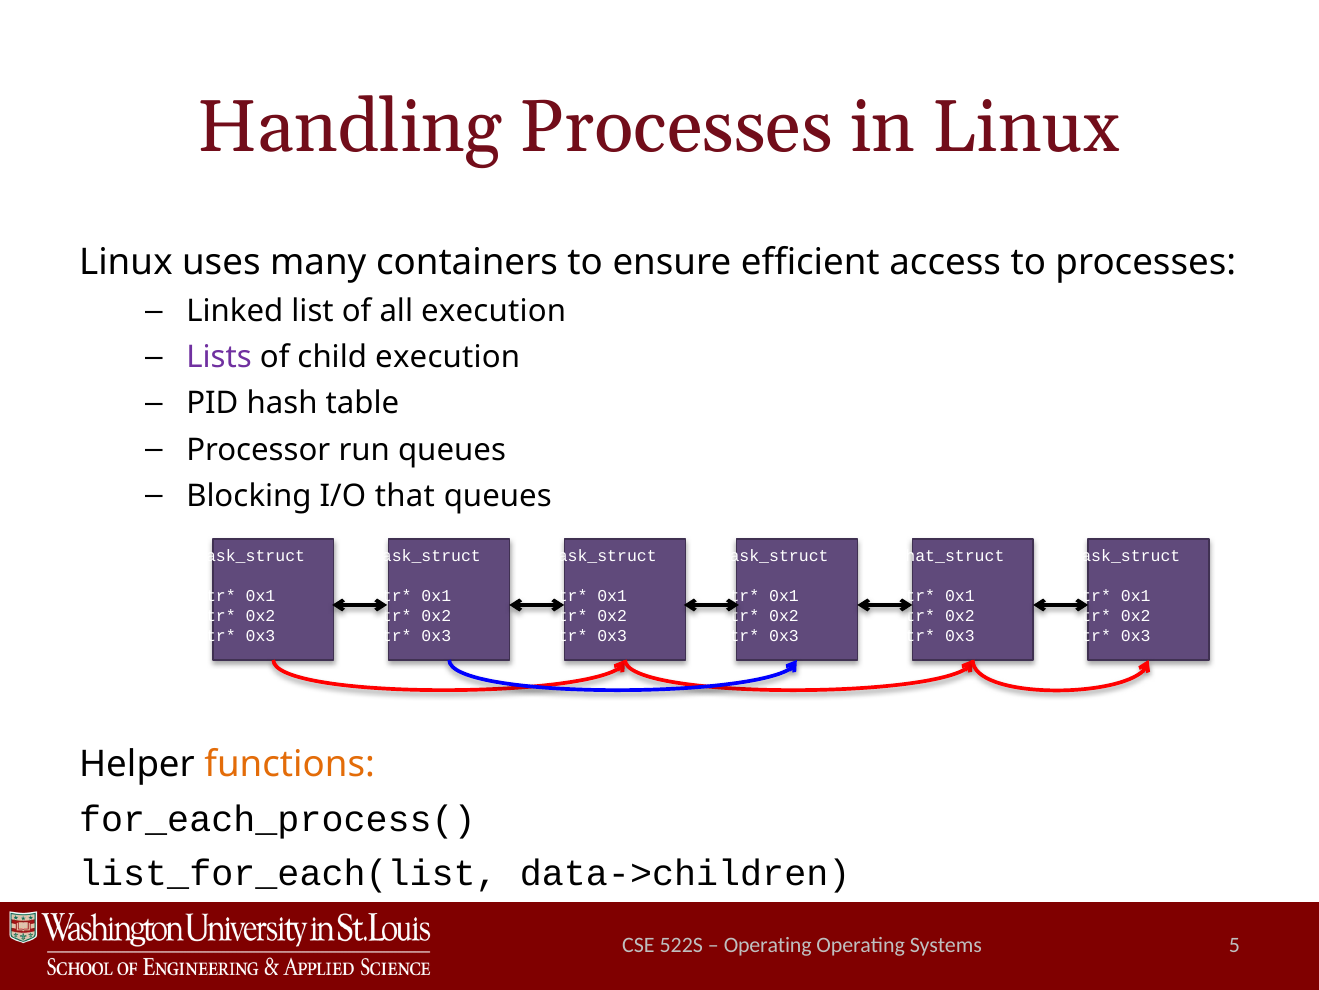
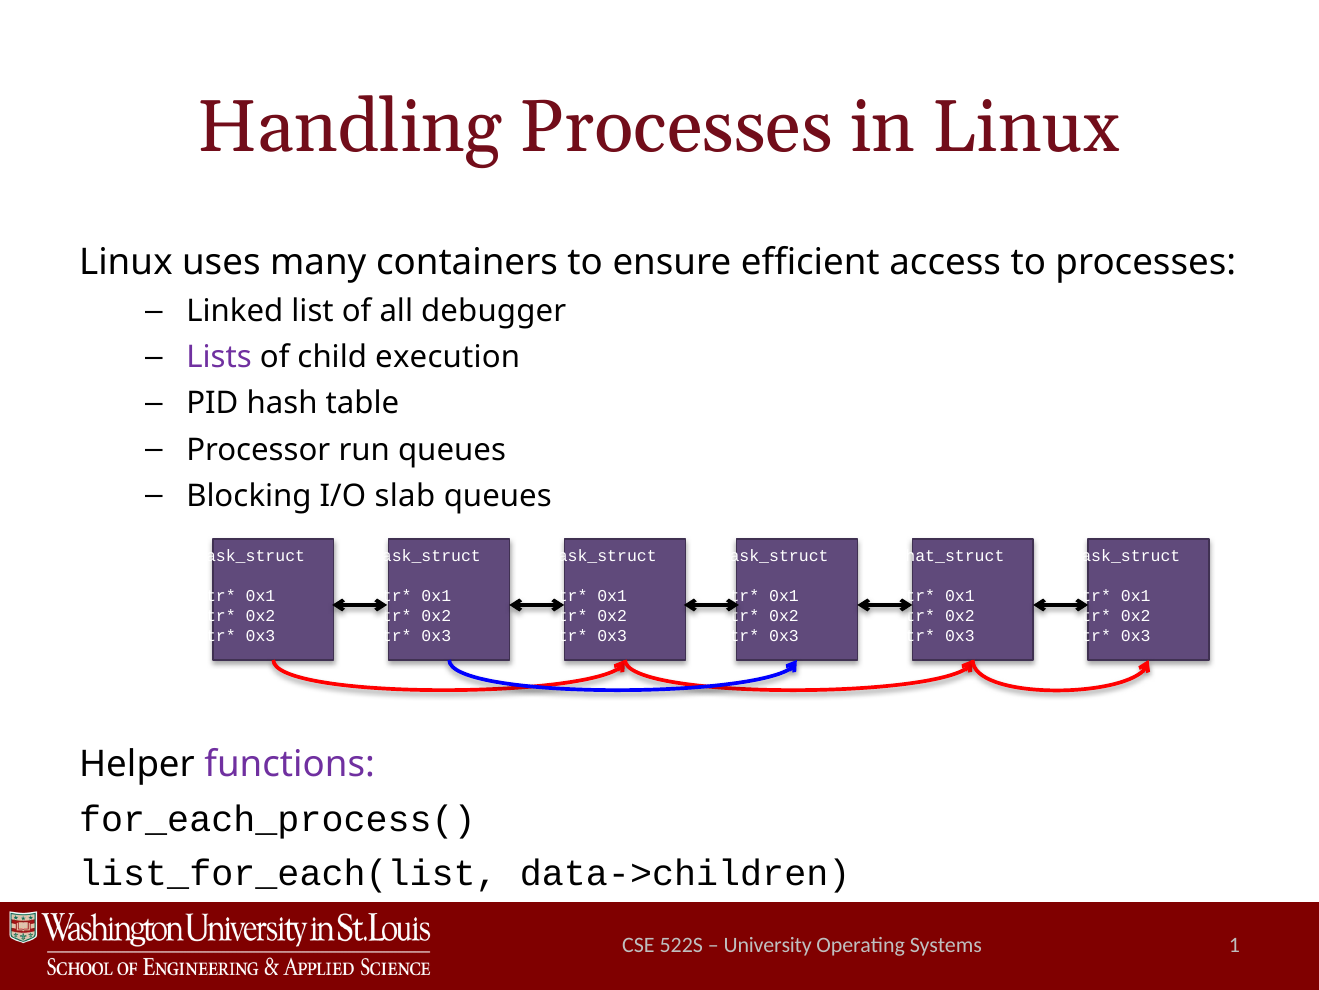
all execution: execution -> debugger
that: that -> slab
functions colour: orange -> purple
Operating at (768, 945): Operating -> University
5: 5 -> 1
